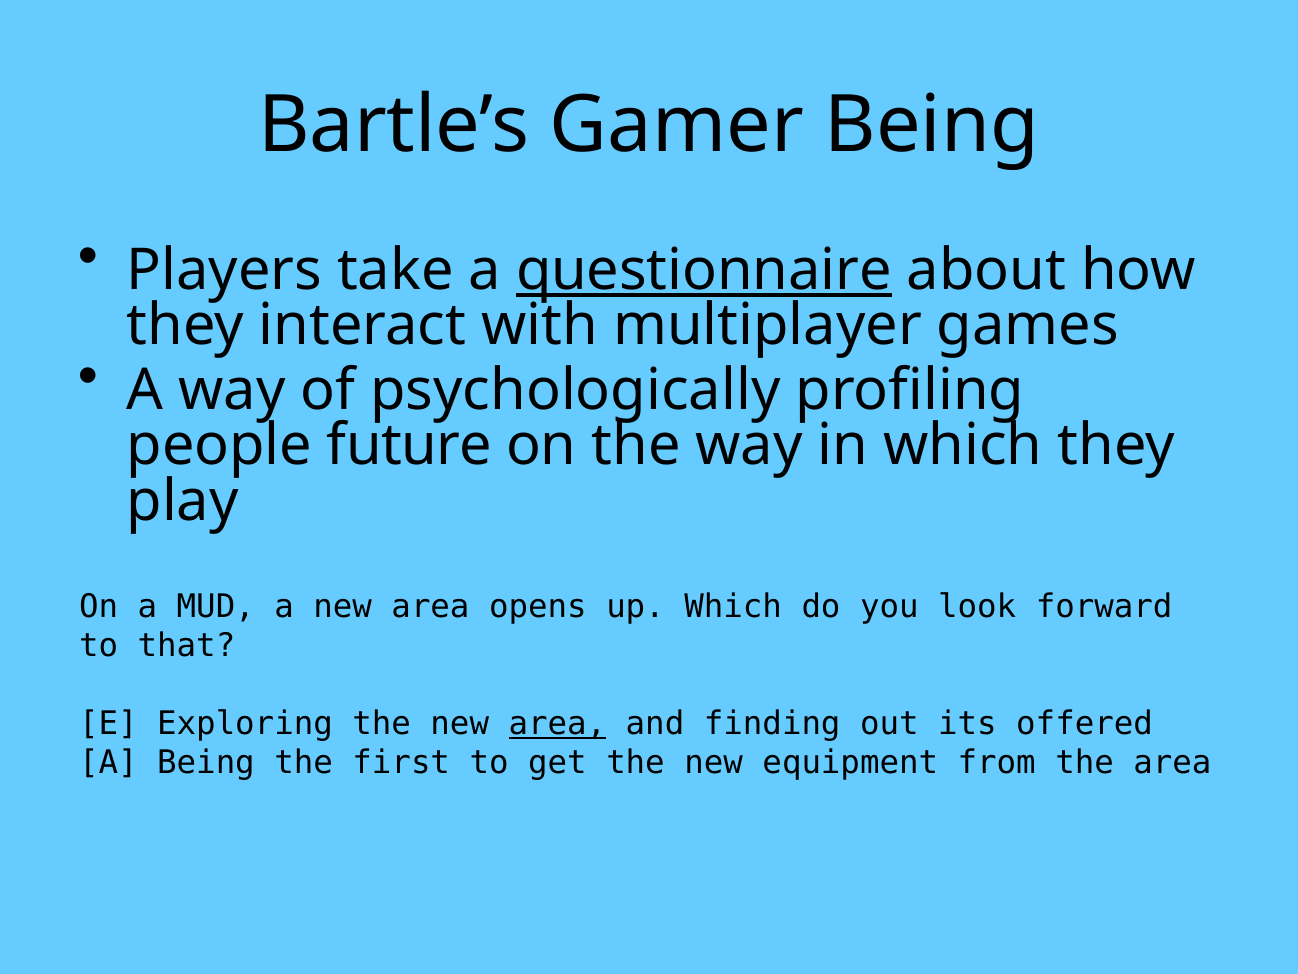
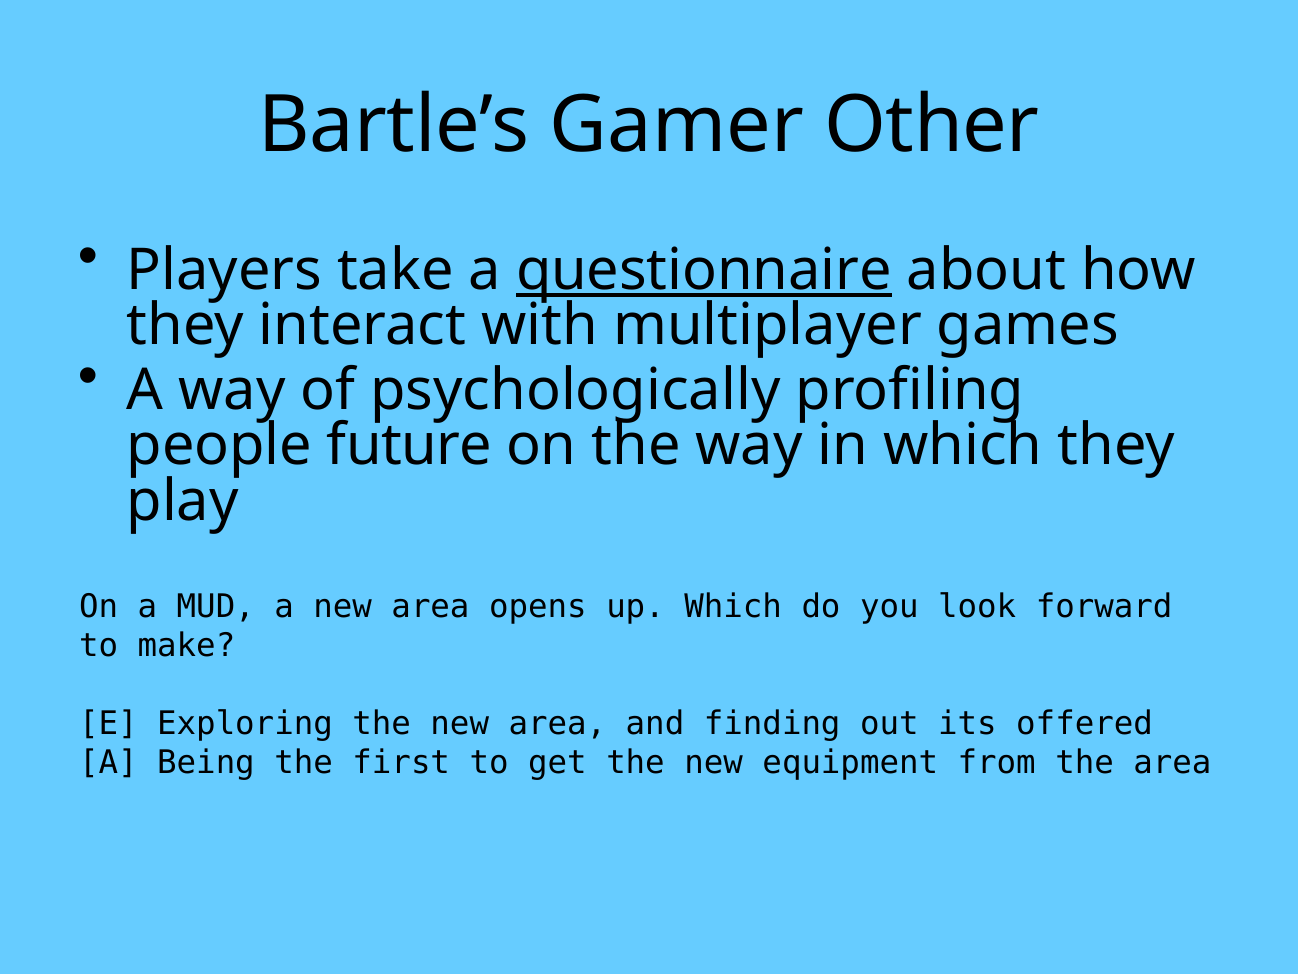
Gamer Being: Being -> Other
that: that -> make
area at (557, 724) underline: present -> none
